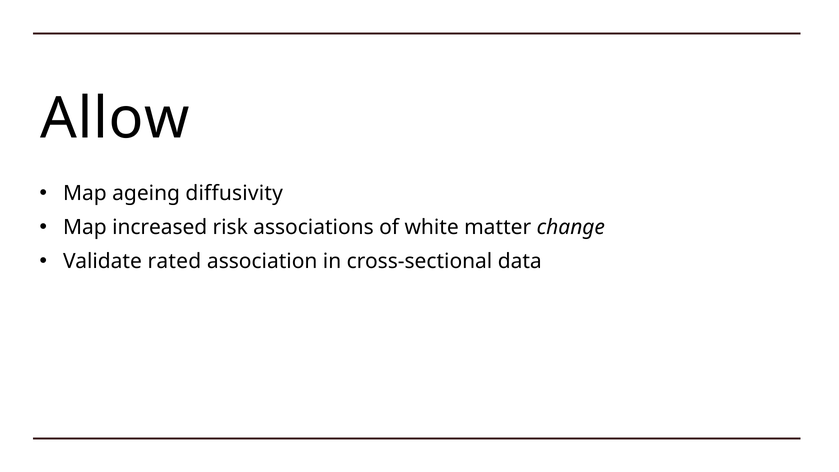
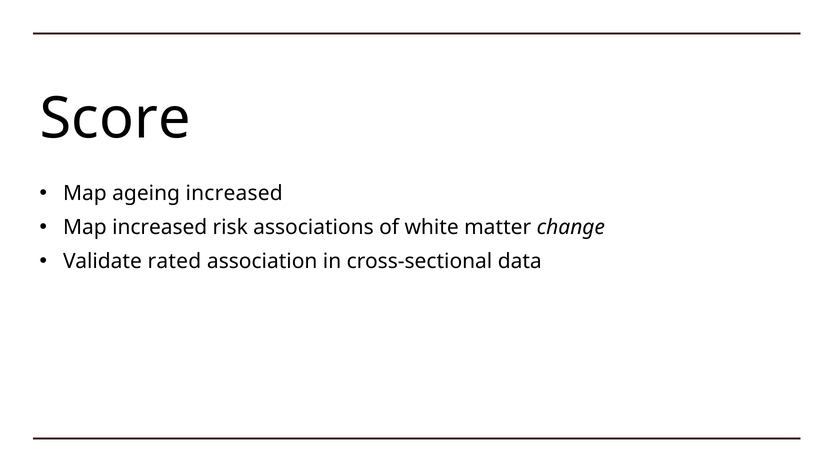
Allow: Allow -> Score
ageing diffusivity: diffusivity -> increased
